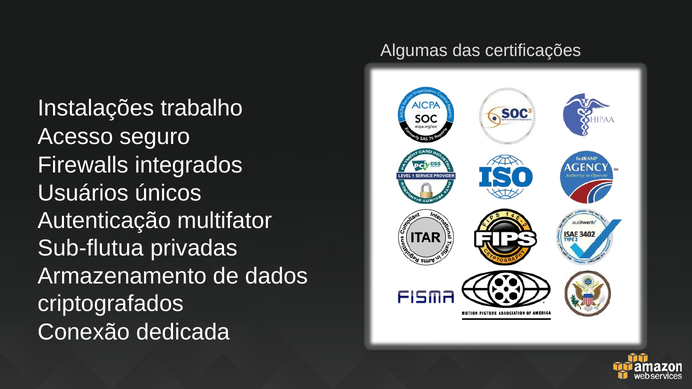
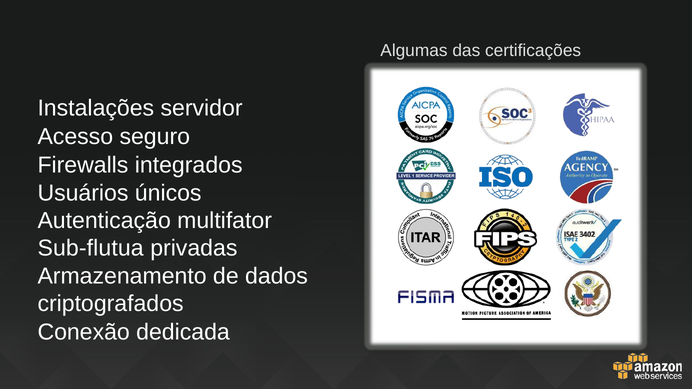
trabalho: trabalho -> servidor
